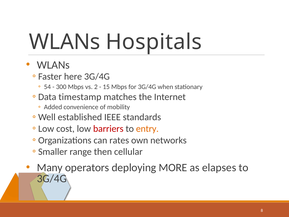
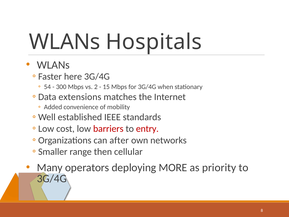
timestamp: timestamp -> extensions
entry colour: orange -> red
rates: rates -> after
elapses: elapses -> priority
